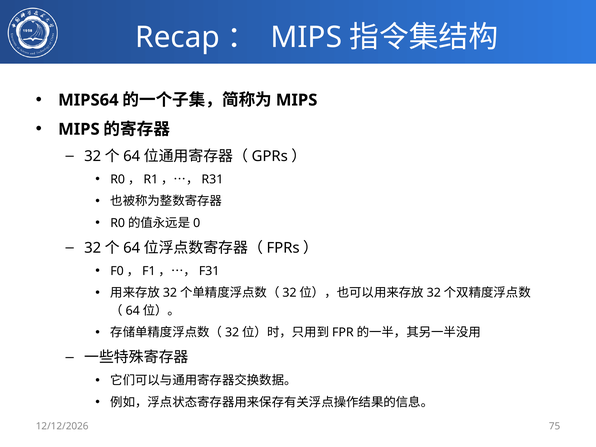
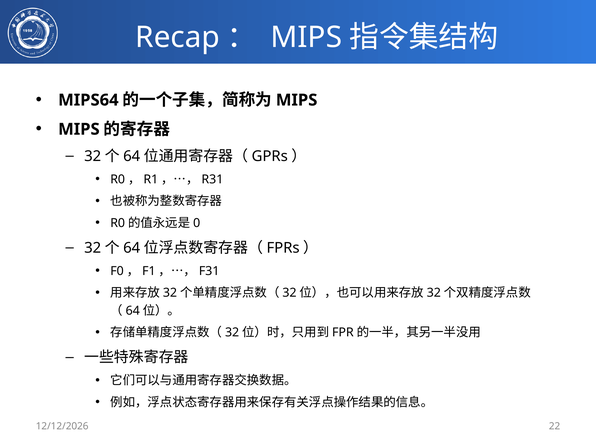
75: 75 -> 22
